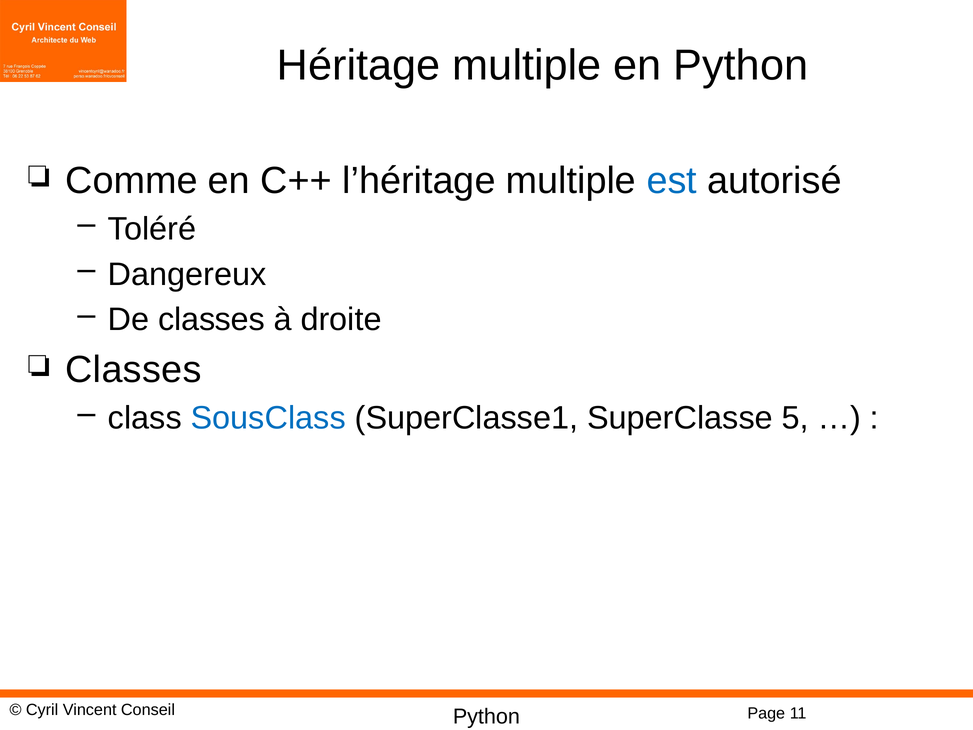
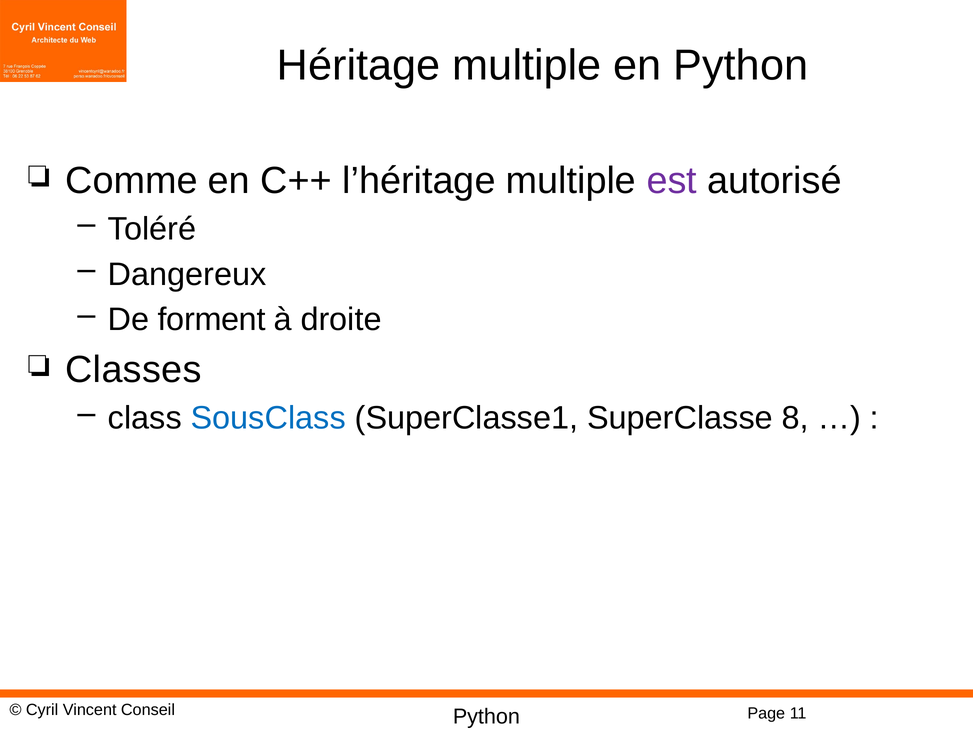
est colour: blue -> purple
De classes: classes -> forment
5: 5 -> 8
